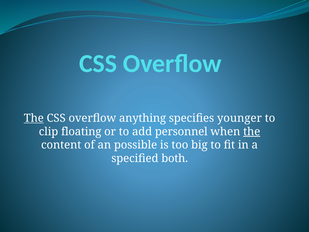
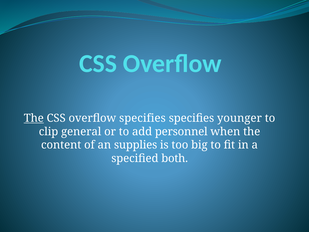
overflow anything: anything -> specifies
floating: floating -> general
the at (252, 131) underline: present -> none
possible: possible -> supplies
